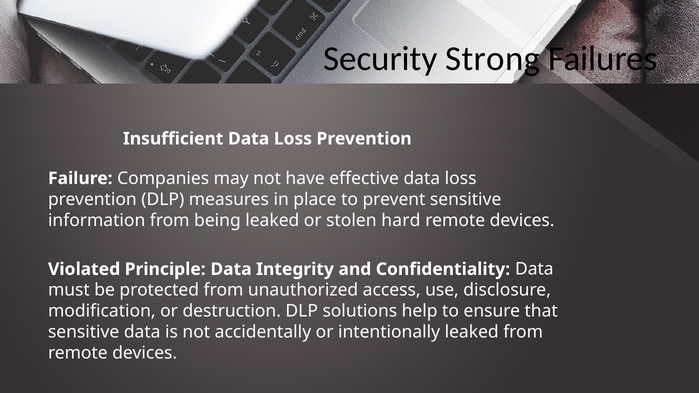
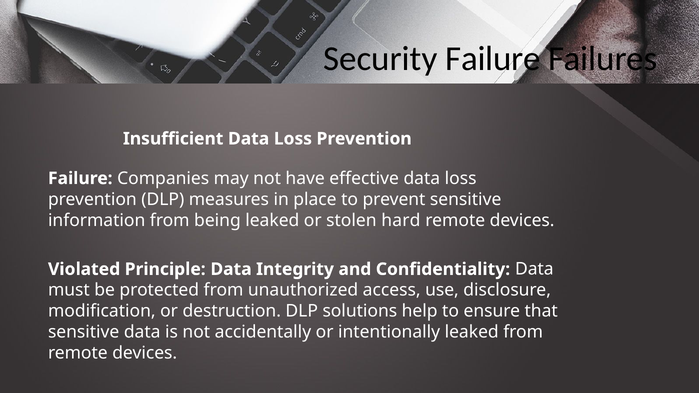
Security Strong: Strong -> Failure
